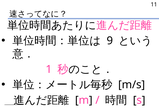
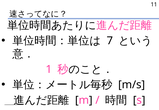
9: 9 -> 7
